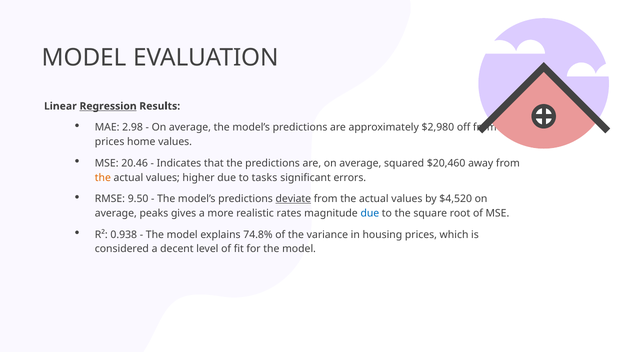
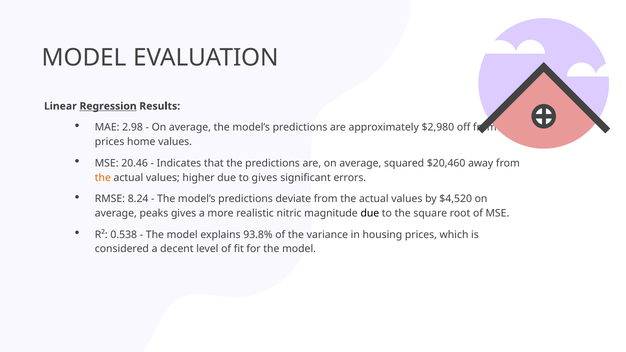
to tasks: tasks -> gives
9.50: 9.50 -> 8.24
deviate underline: present -> none
rates: rates -> nitric
due at (370, 213) colour: blue -> black
0.938: 0.938 -> 0.538
74.8%: 74.8% -> 93.8%
